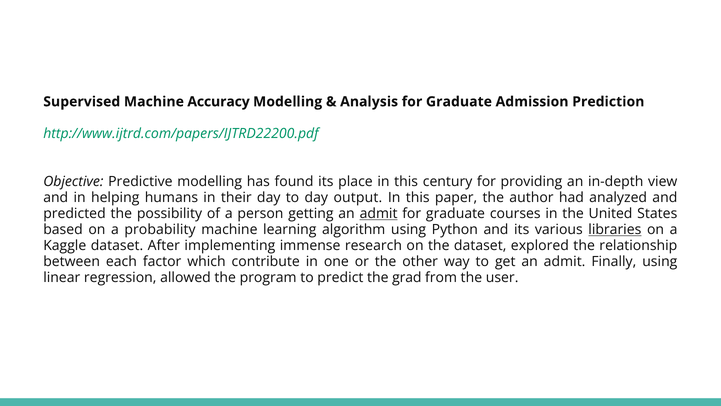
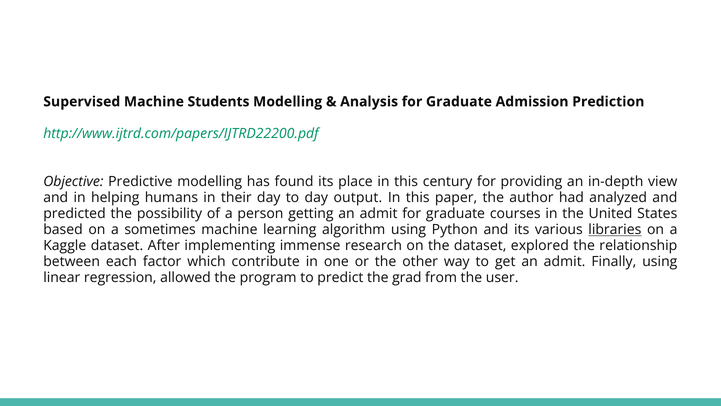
Accuracy: Accuracy -> Students
admit at (379, 213) underline: present -> none
probability: probability -> sometimes
